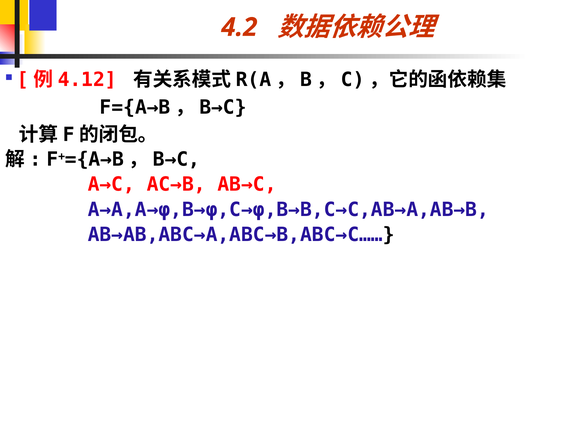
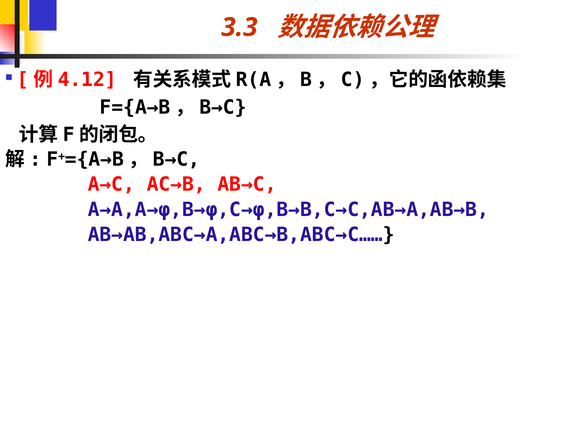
4.2: 4.2 -> 3.3
